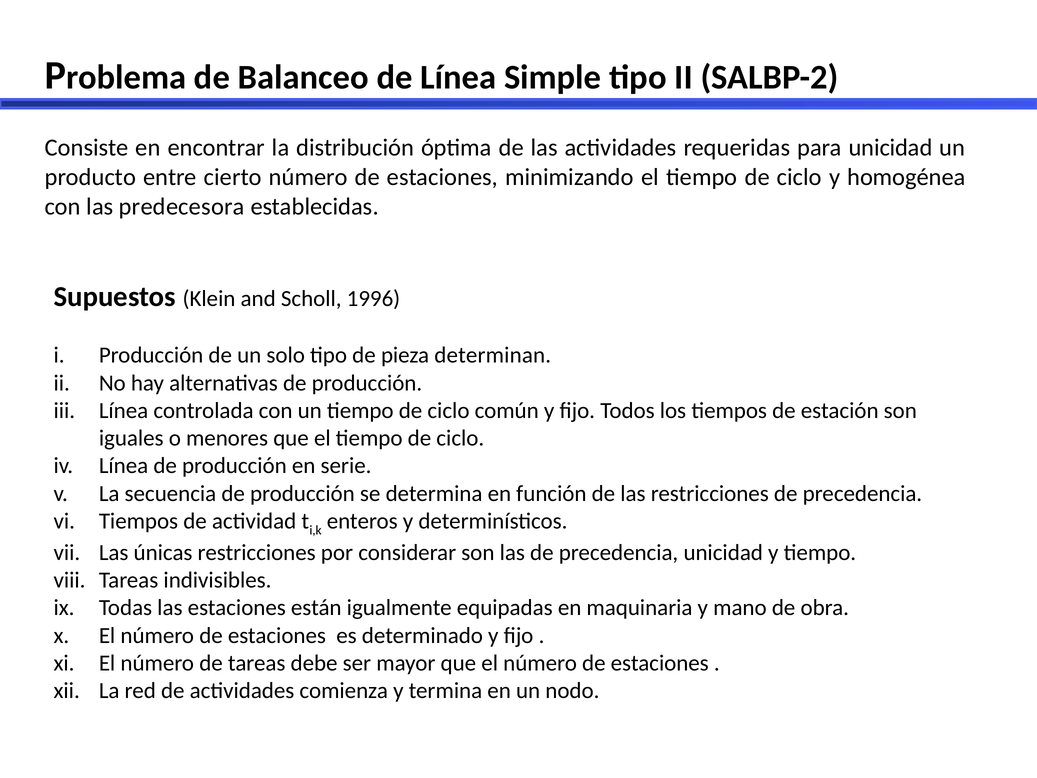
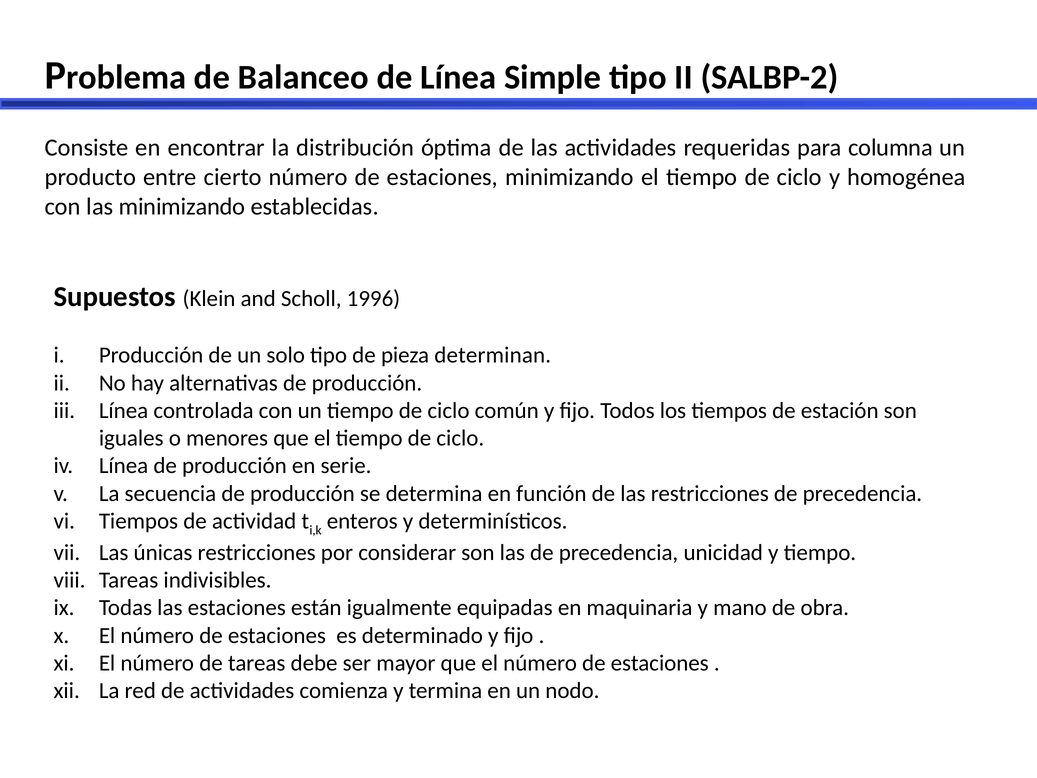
para unicidad: unicidad -> columna
las predecesora: predecesora -> minimizando
